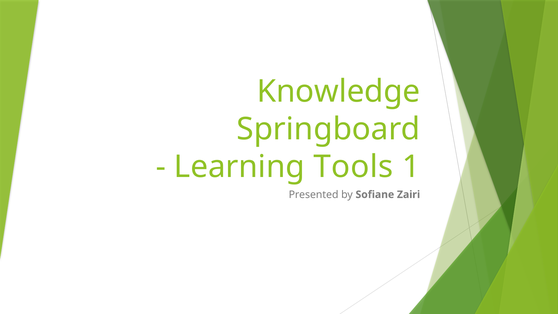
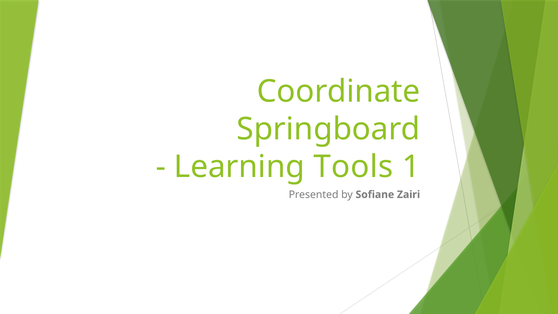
Knowledge: Knowledge -> Coordinate
